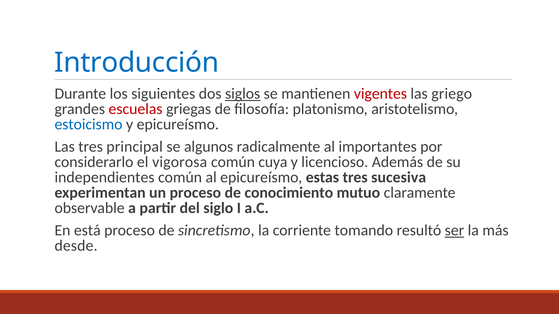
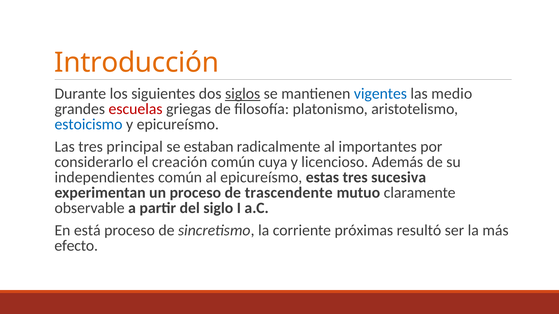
Introducción colour: blue -> orange
vigentes colour: red -> blue
griego: griego -> medio
algunos: algunos -> estaban
vigorosa: vigorosa -> creación
conocimiento: conocimiento -> trascendente
tomando: tomando -> próximas
ser underline: present -> none
desde: desde -> efecto
